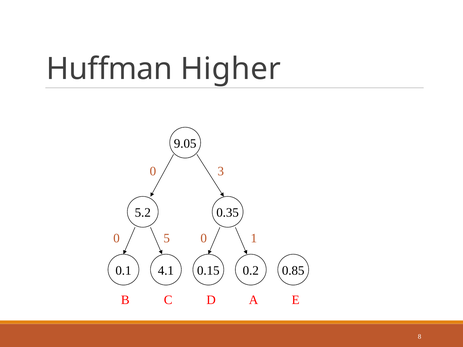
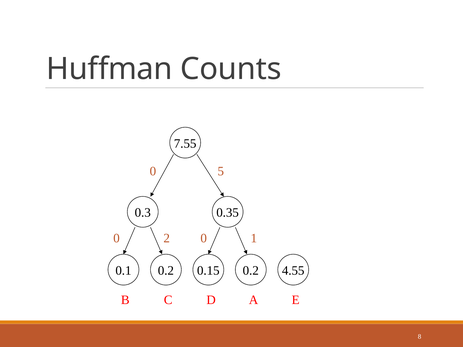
Higher: Higher -> Counts
9.05: 9.05 -> 7.55
3: 3 -> 5
5.2: 5.2 -> 0.3
5: 5 -> 2
0.1 4.1: 4.1 -> 0.2
0.85: 0.85 -> 4.55
